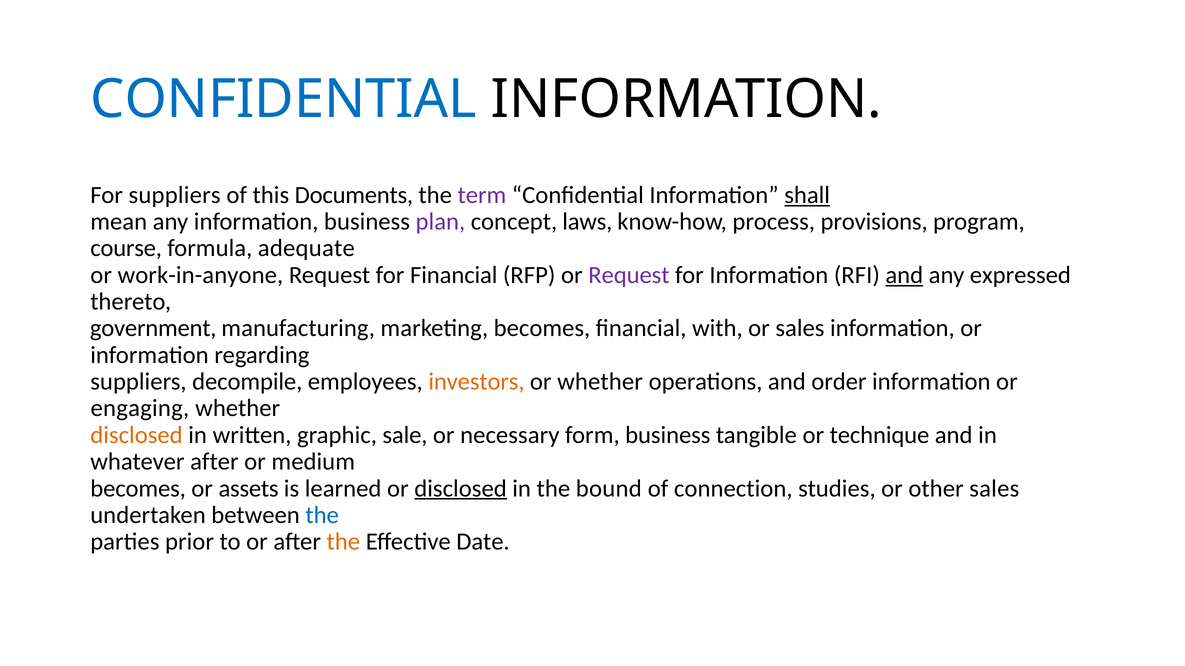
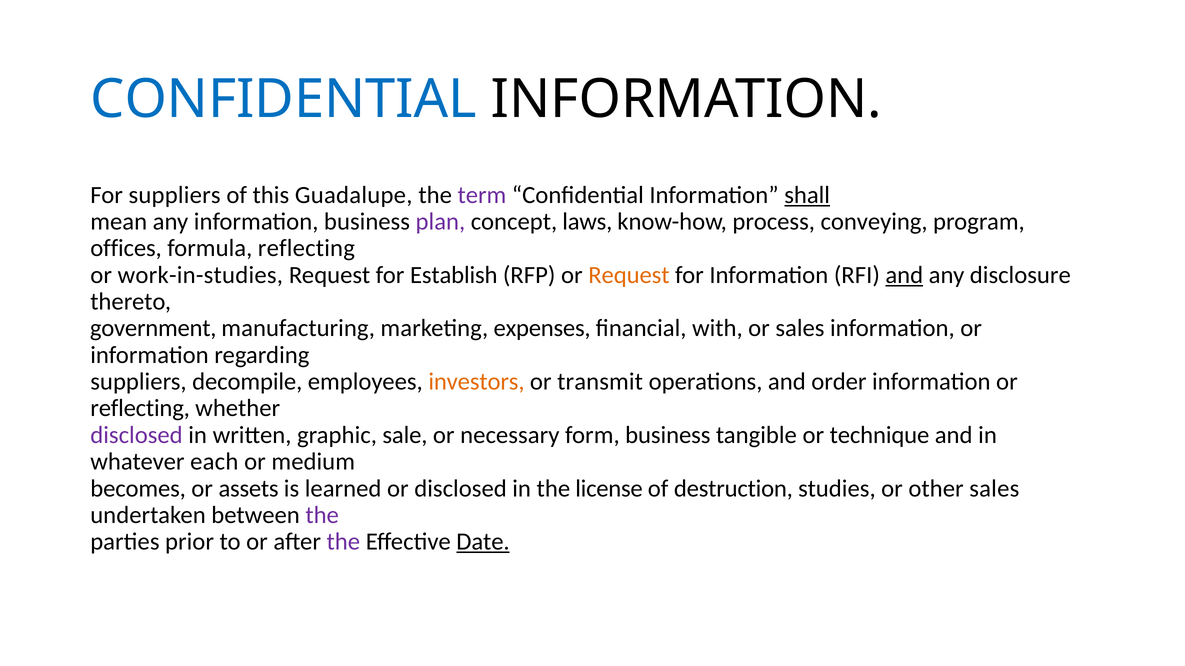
Documents: Documents -> Guadalupe
provisions: provisions -> conveying
course: course -> offices
formula adequate: adequate -> reflecting
work-in-anyone: work-in-anyone -> work-in-studies
for Financial: Financial -> Establish
Request at (629, 275) colour: purple -> orange
expressed: expressed -> disclosure
marketing becomes: becomes -> expenses
or whether: whether -> transmit
engaging at (140, 409): engaging -> reflecting
disclosed at (137, 435) colour: orange -> purple
whatever after: after -> each
disclosed at (461, 489) underline: present -> none
bound: bound -> license
connection: connection -> destruction
the at (322, 515) colour: blue -> purple
the at (343, 542) colour: orange -> purple
Date underline: none -> present
